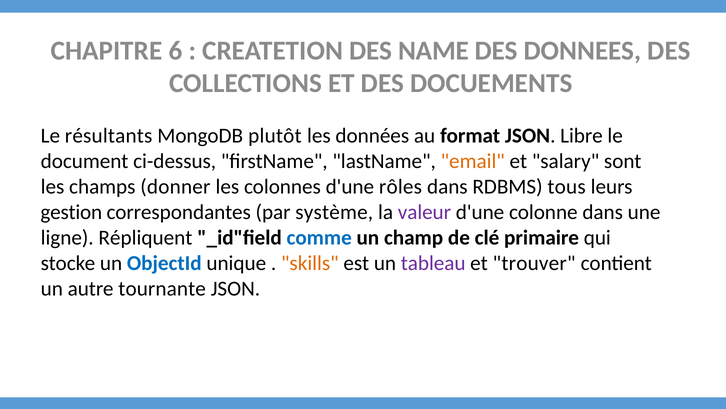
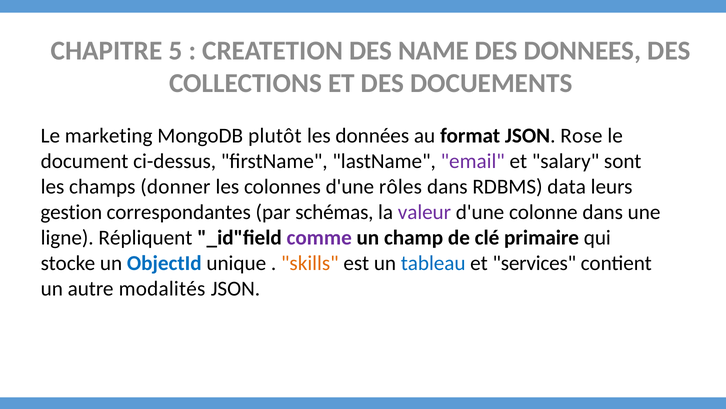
6: 6 -> 5
résultants: résultants -> marketing
Libre: Libre -> Rose
email colour: orange -> purple
tous: tous -> data
système: système -> schémas
comme colour: blue -> purple
tableau colour: purple -> blue
trouver: trouver -> services
tournante: tournante -> modalités
